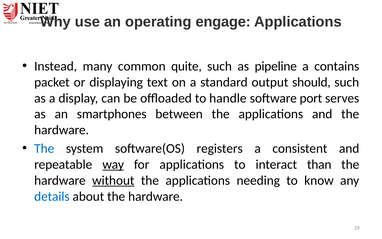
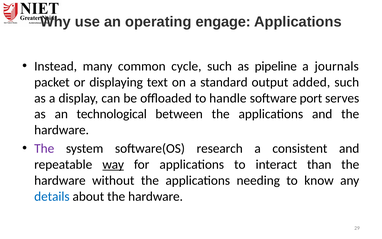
quite: quite -> cycle
contains: contains -> journals
should: should -> added
smartphones: smartphones -> technological
The at (44, 148) colour: blue -> purple
registers: registers -> research
without underline: present -> none
